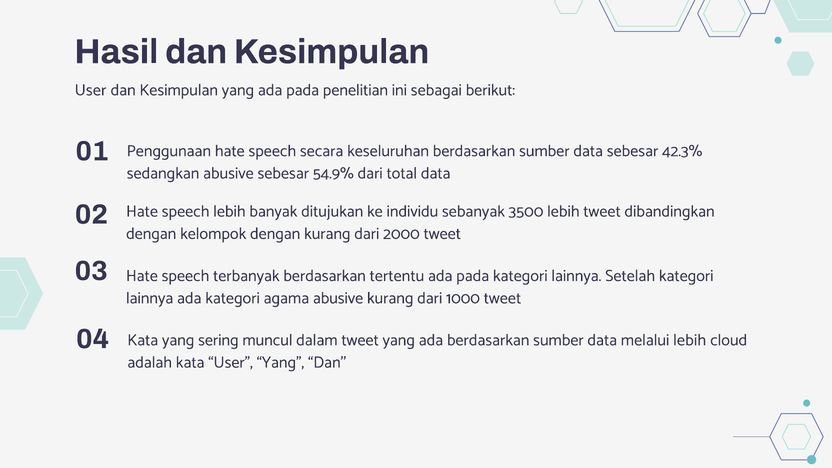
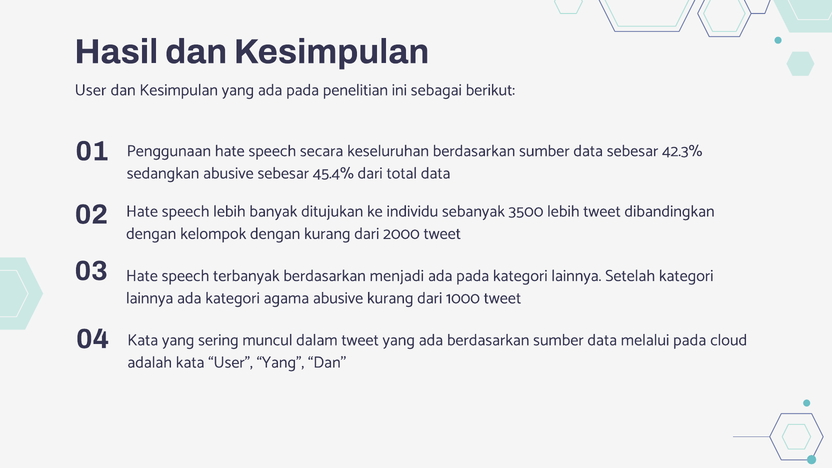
54.9%: 54.9% -> 45.4%
tertentu: tertentu -> menjadi
melalui lebih: lebih -> pada
